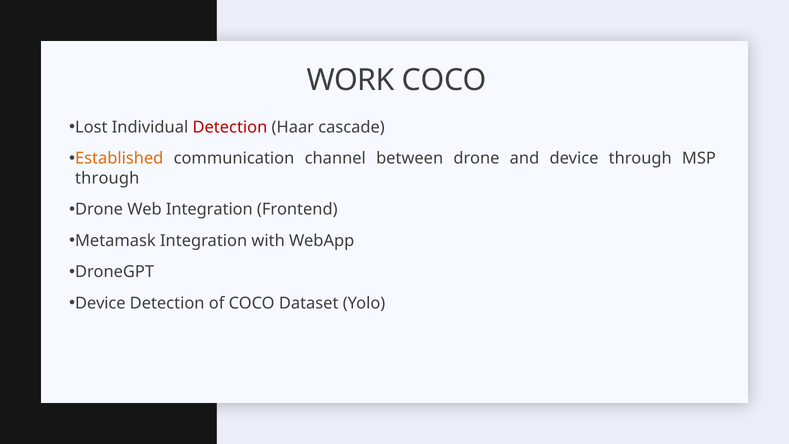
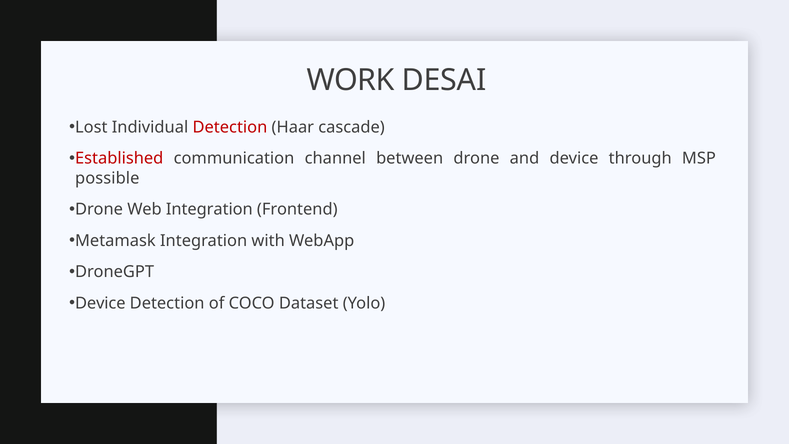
WORK COCO: COCO -> DESAI
Established colour: orange -> red
through at (107, 178): through -> possible
